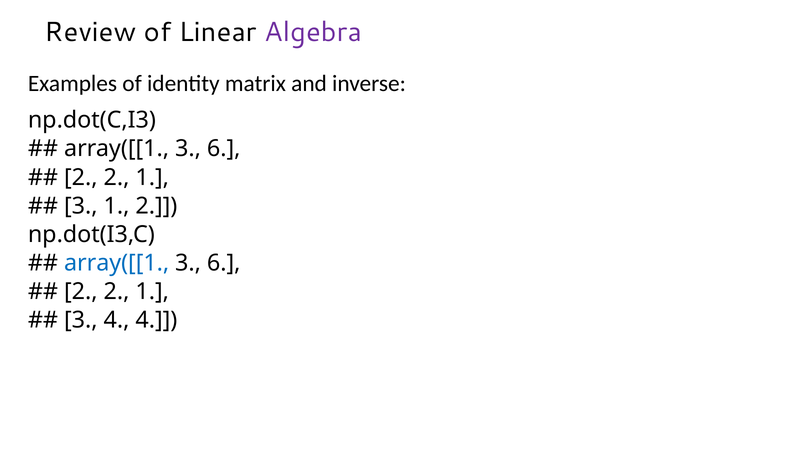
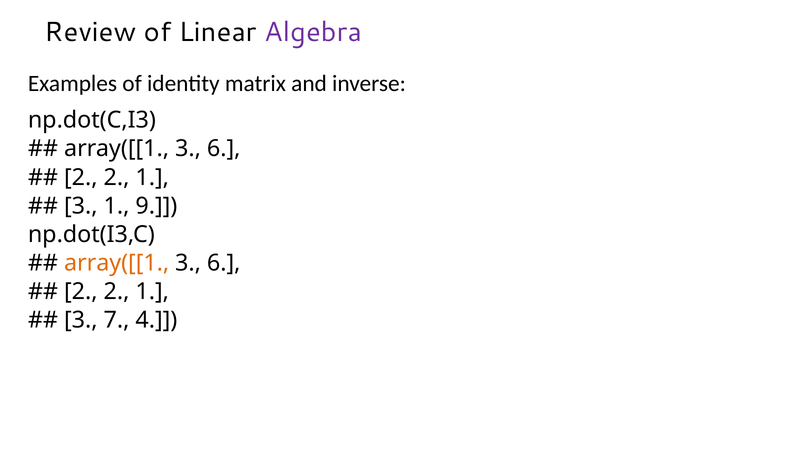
1 2: 2 -> 9
array([[1 at (117, 263) colour: blue -> orange
3 4: 4 -> 7
